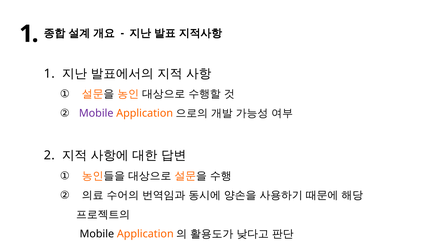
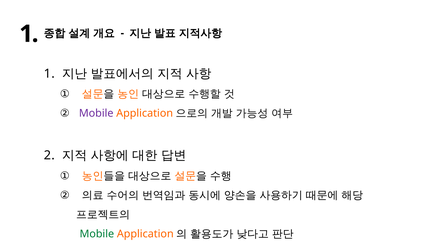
Mobile at (97, 234) colour: black -> green
